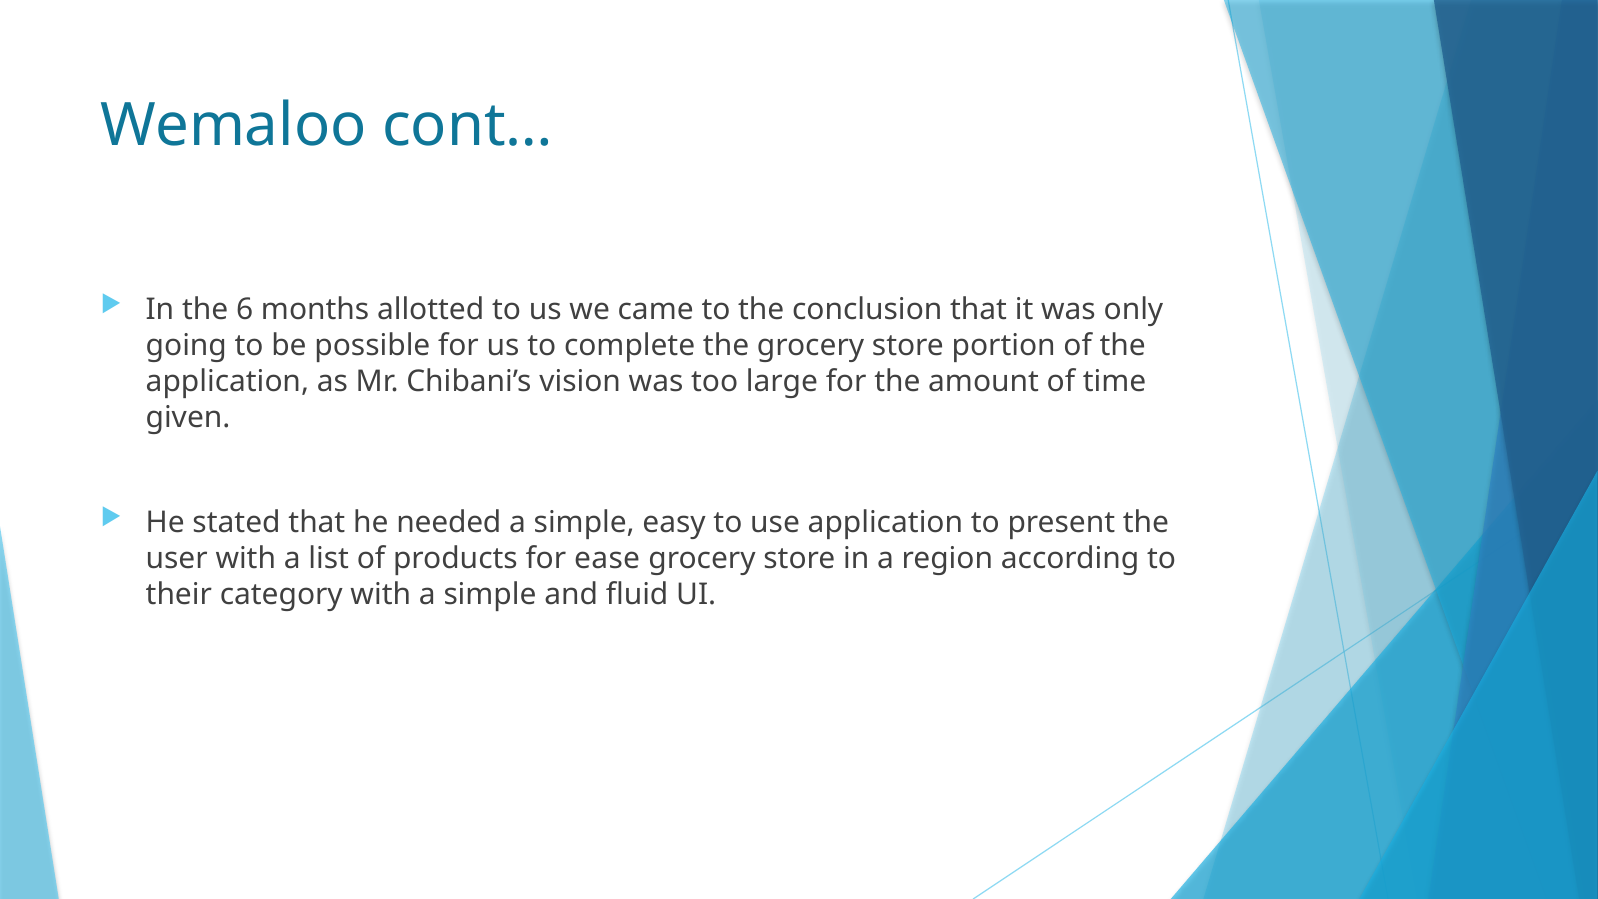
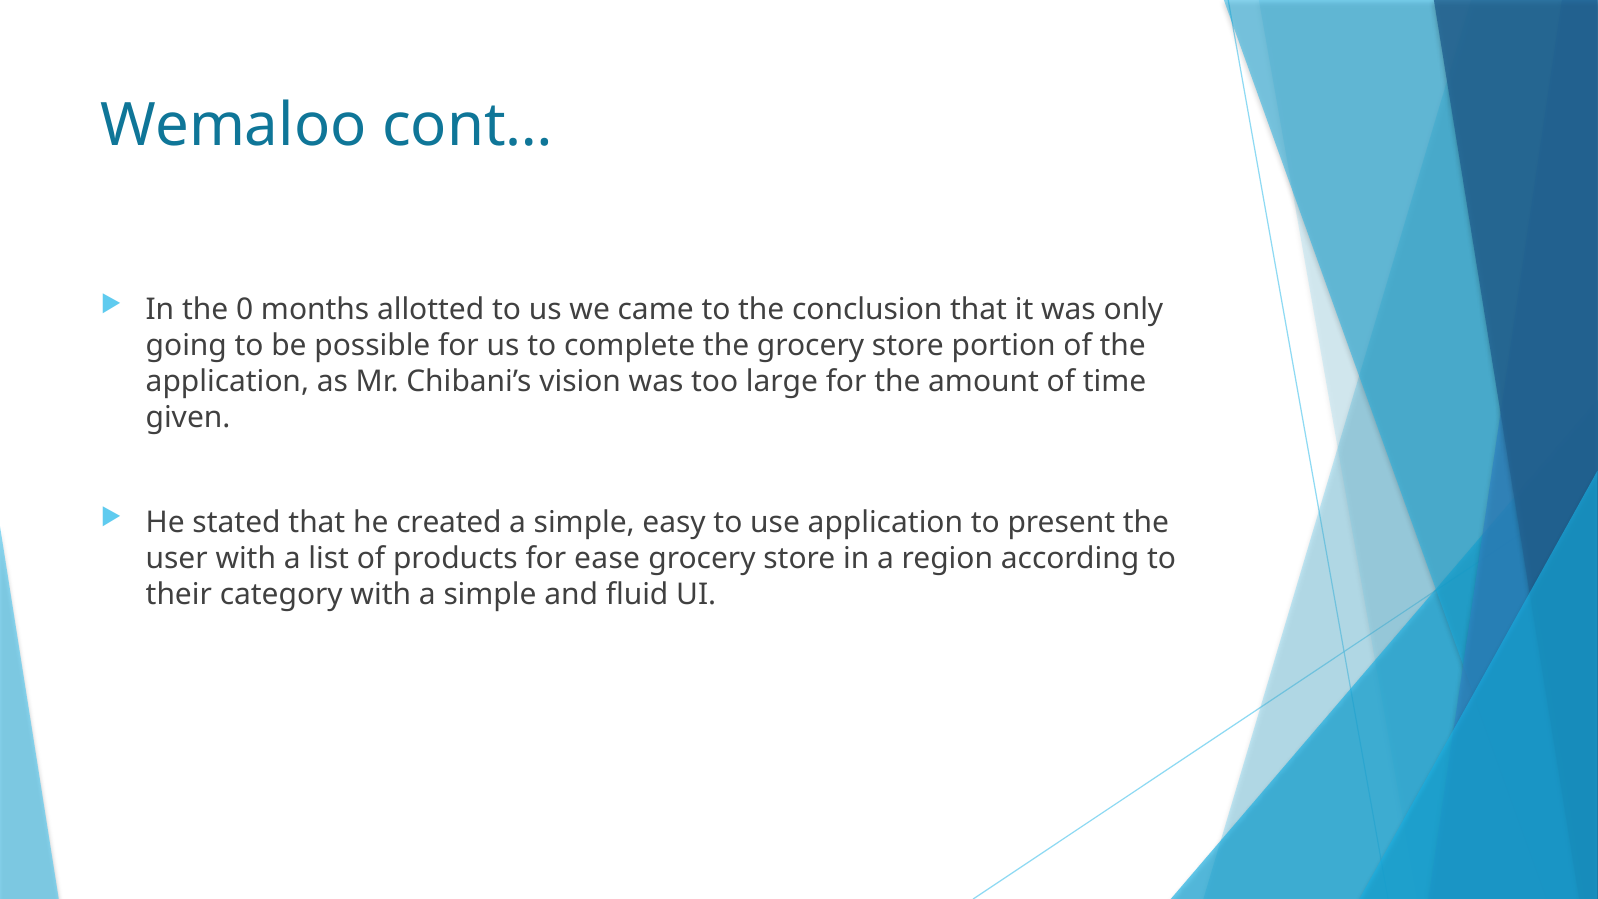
6: 6 -> 0
needed: needed -> created
